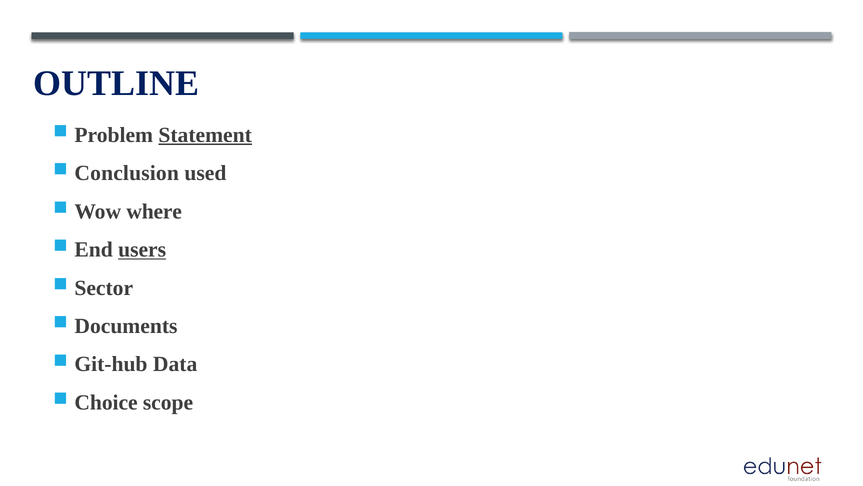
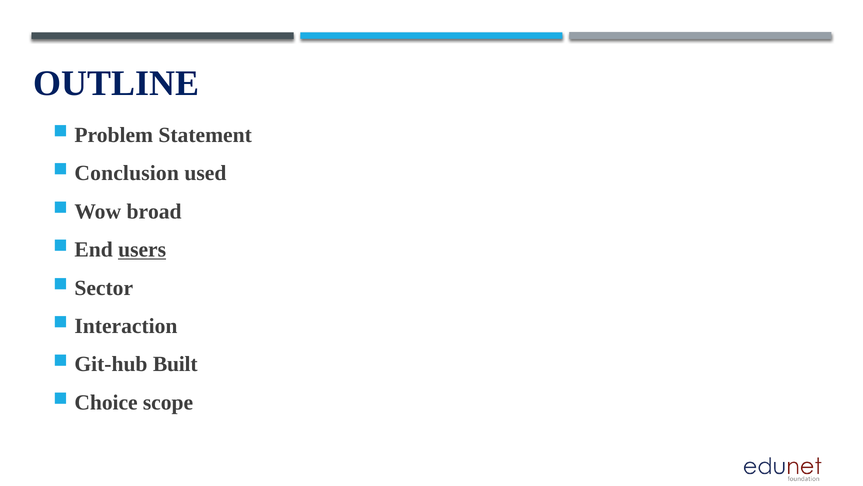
Statement underline: present -> none
where: where -> broad
Documents: Documents -> Interaction
Data: Data -> Built
